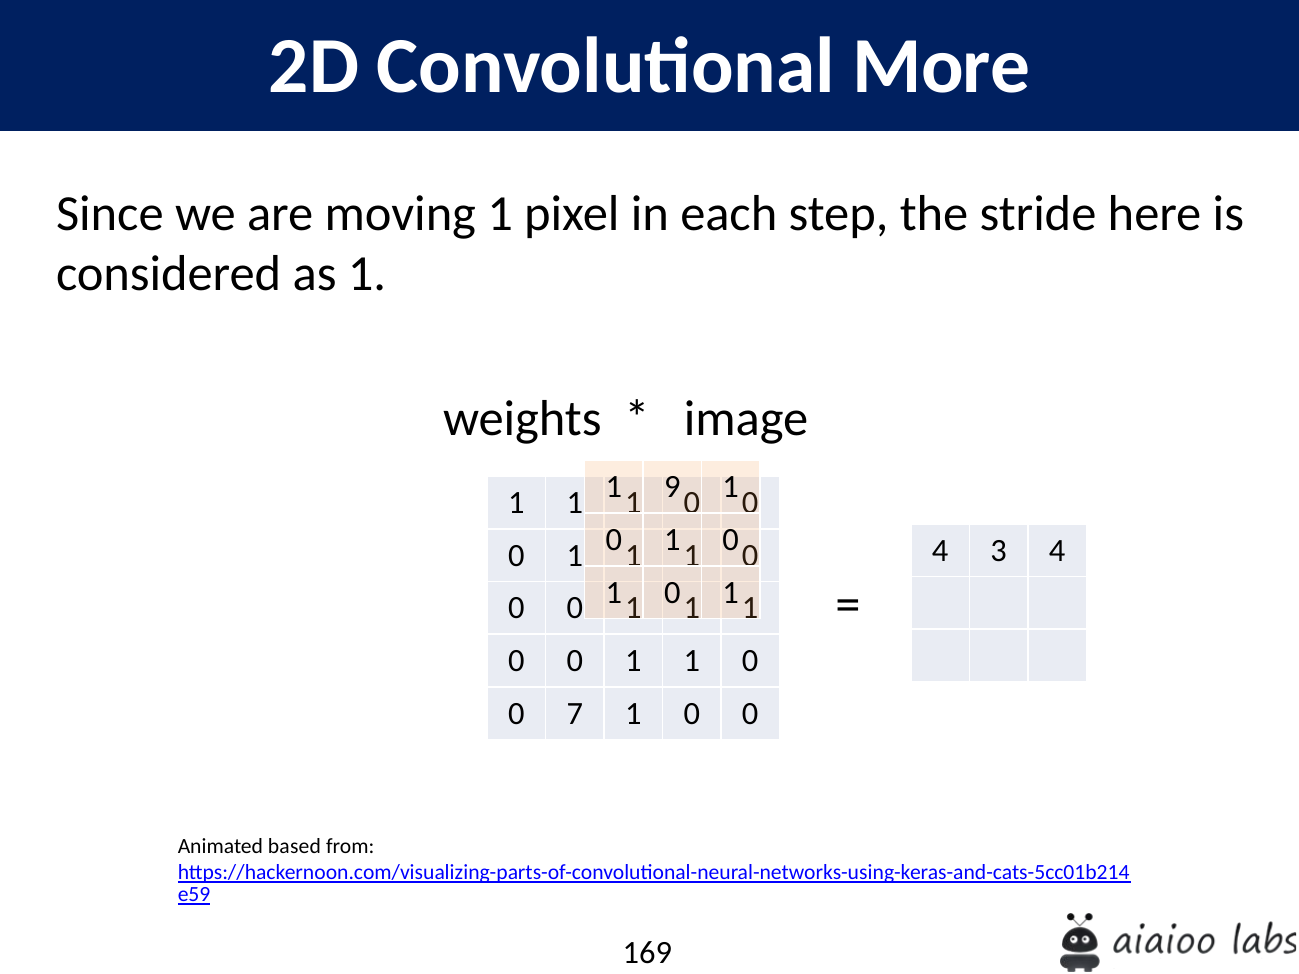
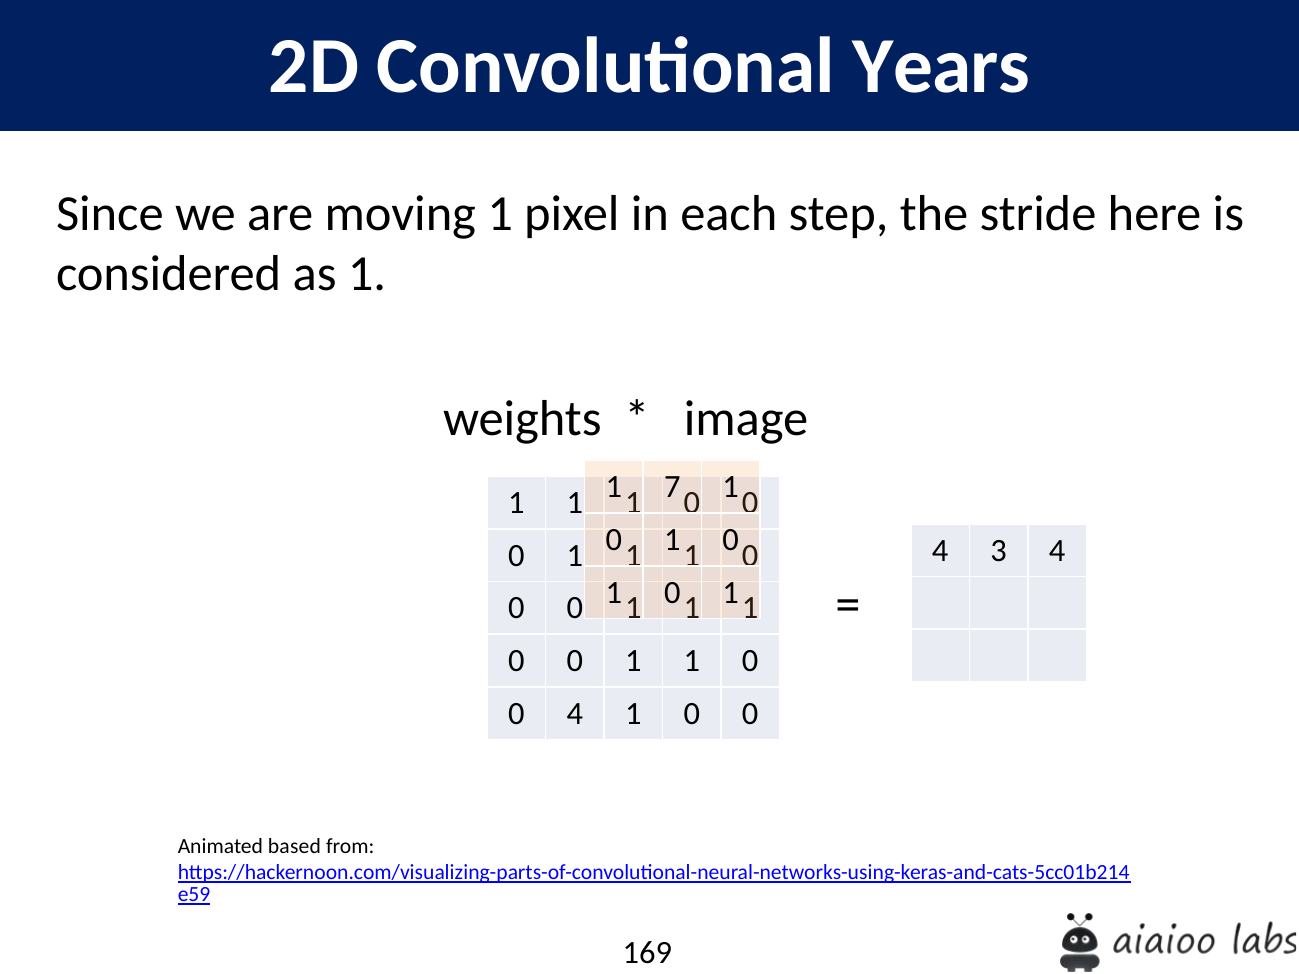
More: More -> Years
9: 9 -> 7
0 7: 7 -> 4
